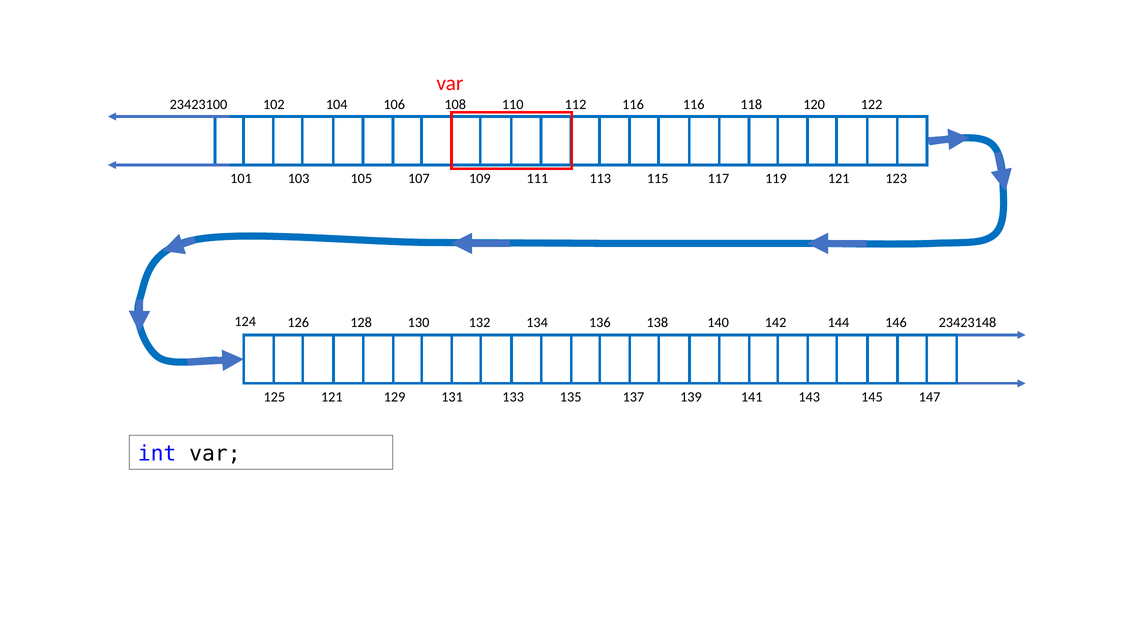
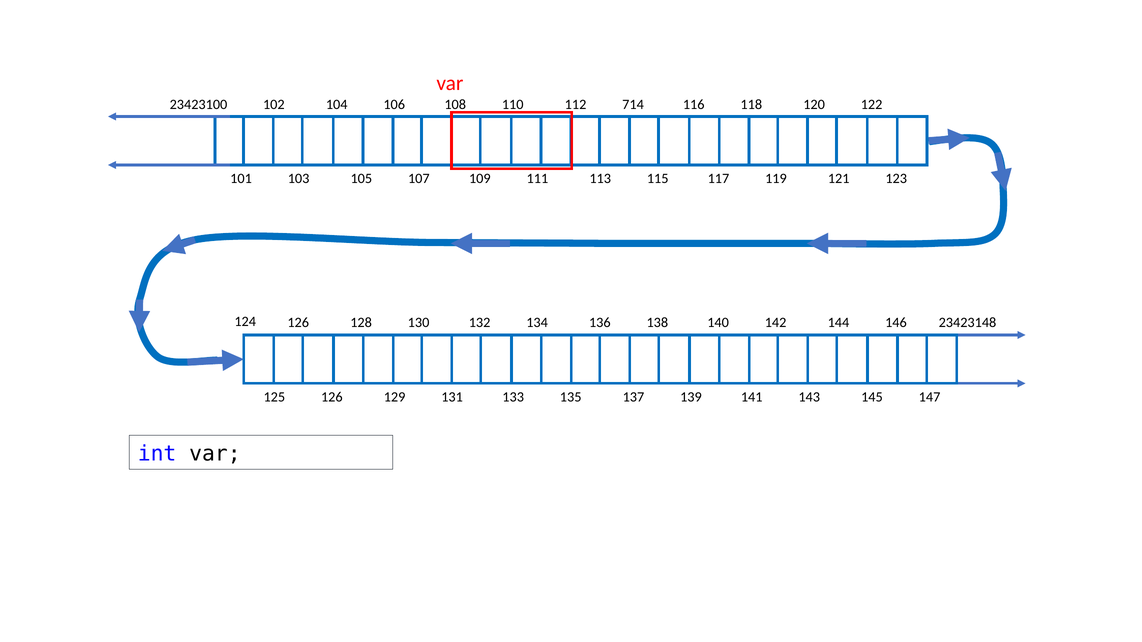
112 116: 116 -> 714
125 121: 121 -> 126
